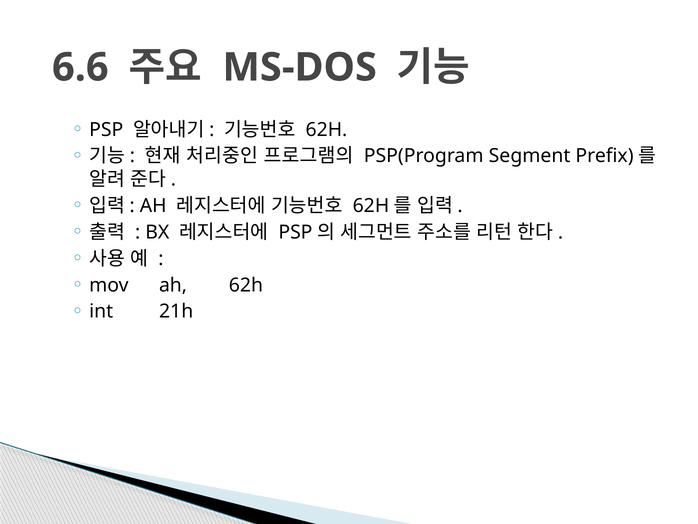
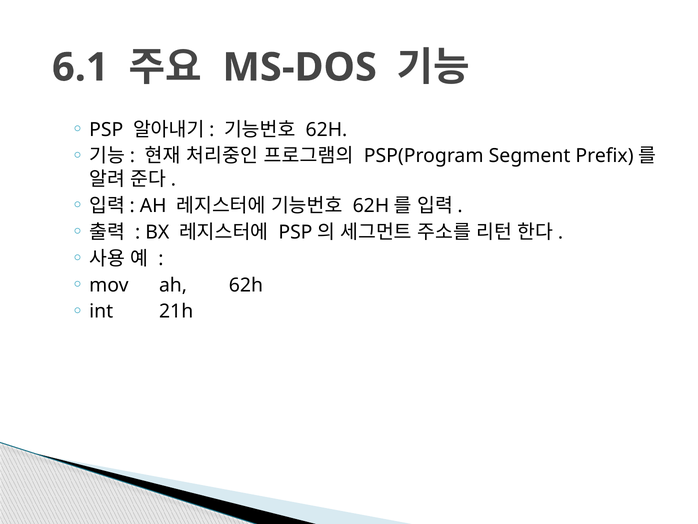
6.6: 6.6 -> 6.1
